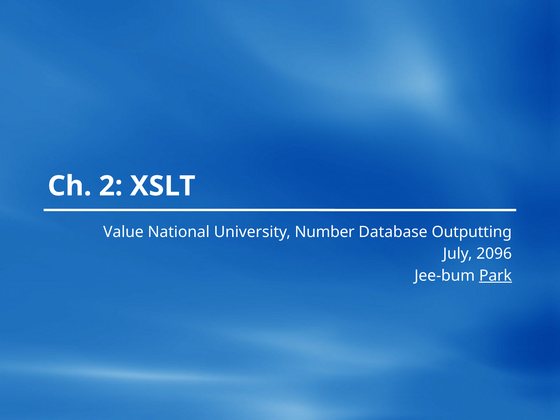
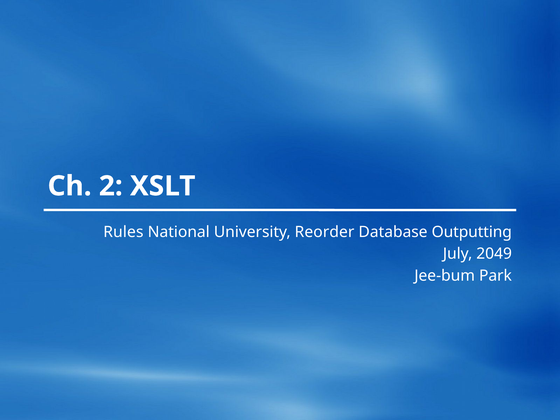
Value: Value -> Rules
Number: Number -> Reorder
2096: 2096 -> 2049
Park underline: present -> none
